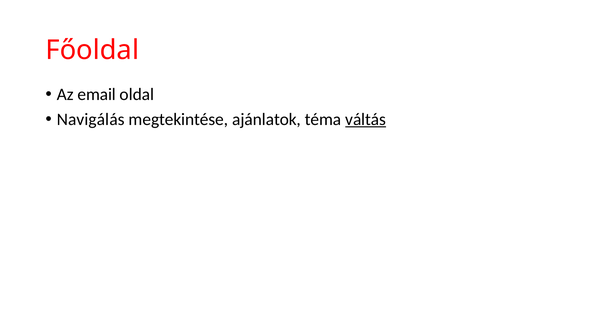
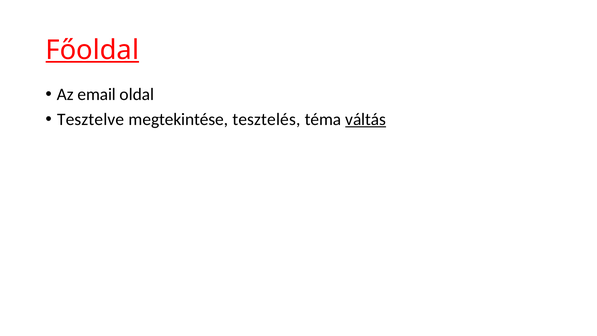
Főoldal underline: none -> present
Navigálás: Navigálás -> Tesztelve
ajánlatok: ajánlatok -> tesztelés
